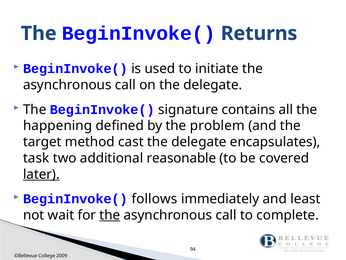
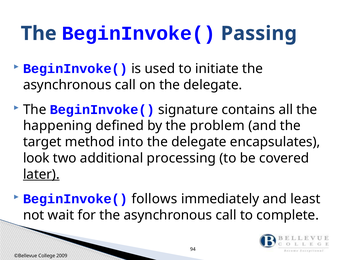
Returns: Returns -> Passing
cast: cast -> into
task: task -> look
reasonable: reasonable -> processing
the at (110, 215) underline: present -> none
